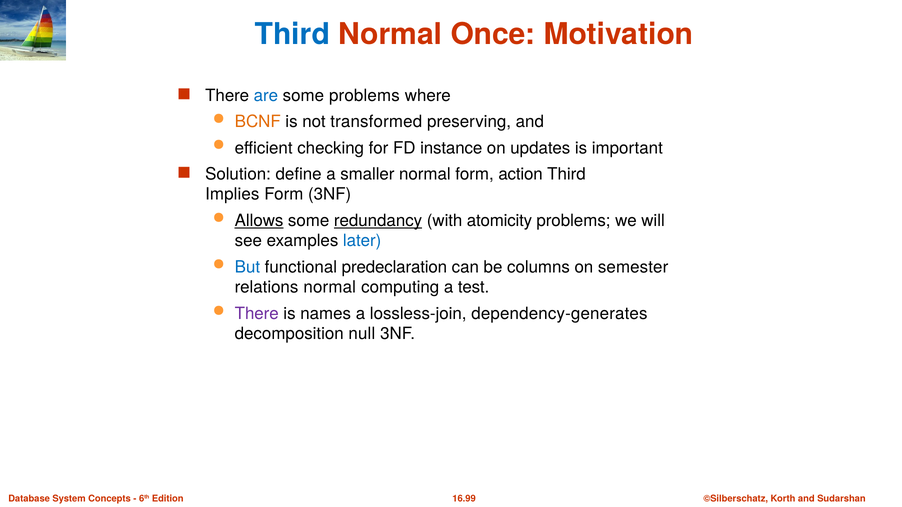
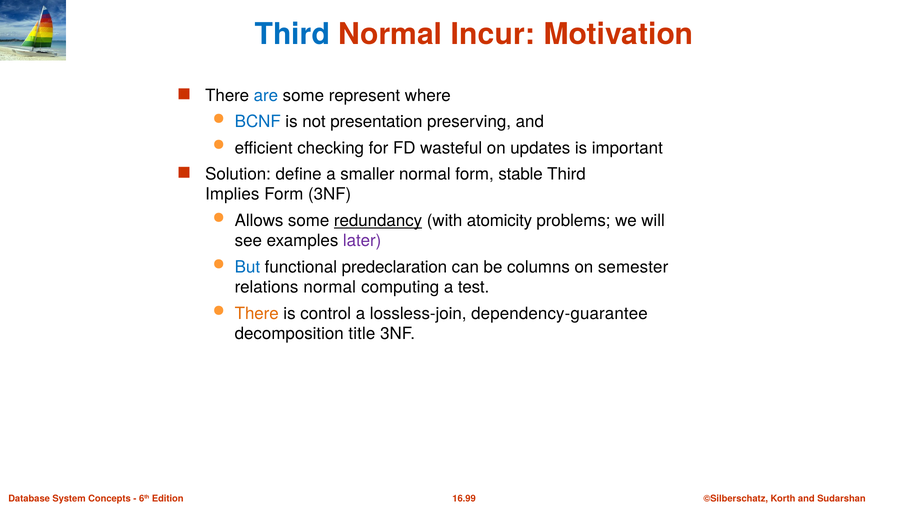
Once: Once -> Incur
some problems: problems -> represent
BCNF colour: orange -> blue
transformed: transformed -> presentation
instance: instance -> wasteful
action: action -> stable
Allows underline: present -> none
later colour: blue -> purple
There at (257, 314) colour: purple -> orange
names: names -> control
dependency-generates: dependency-generates -> dependency-guarantee
null: null -> title
